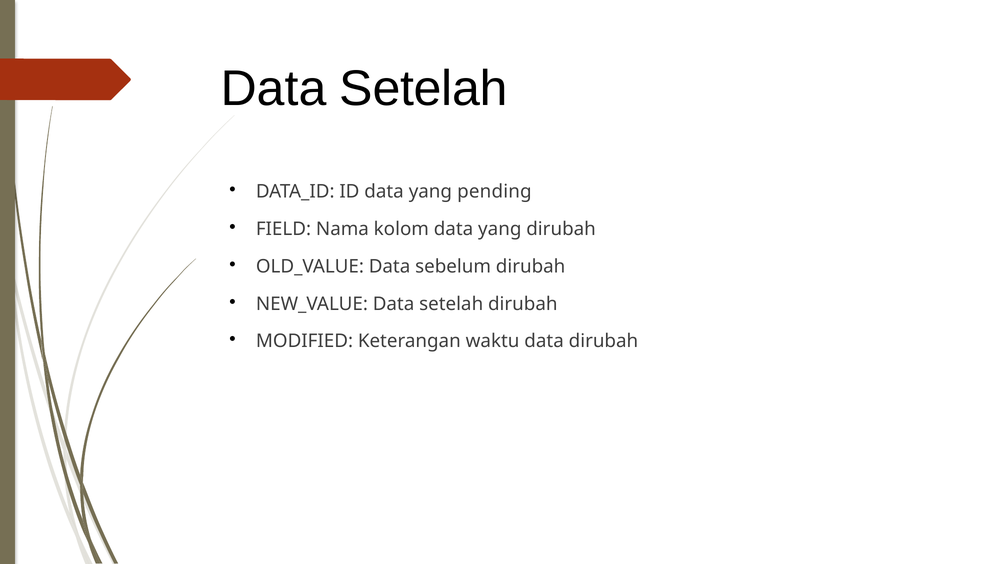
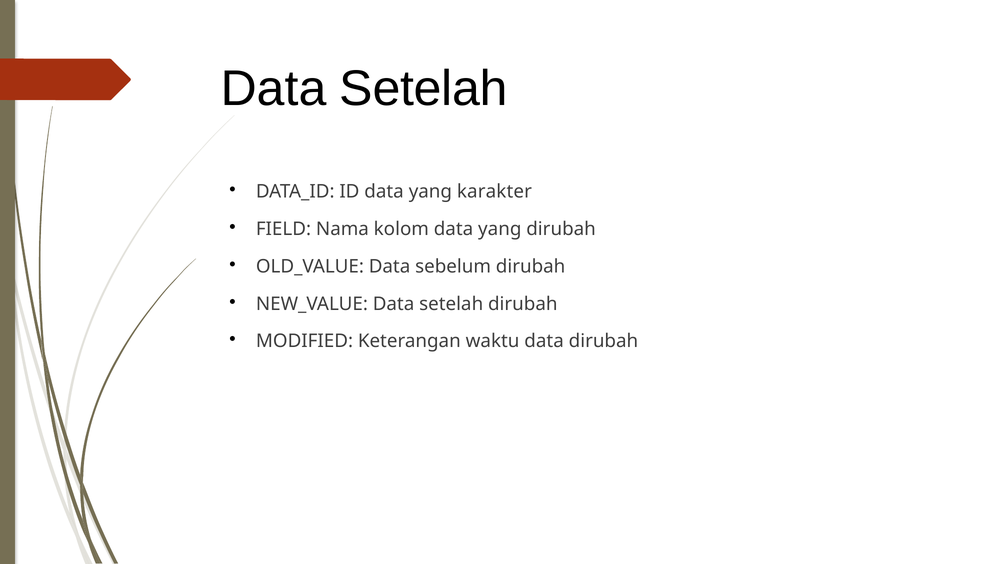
pending: pending -> karakter
